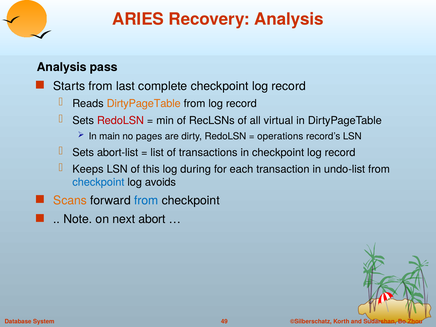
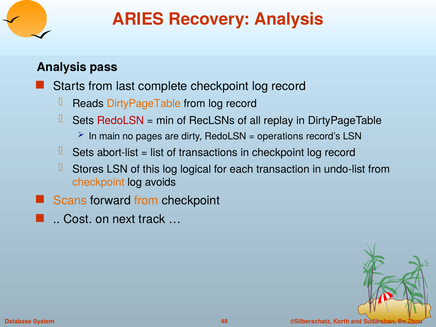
virtual: virtual -> replay
Keeps: Keeps -> Stores
during: during -> logical
checkpoint at (98, 182) colour: blue -> orange
from at (146, 201) colour: blue -> orange
Note: Note -> Cost
abort: abort -> track
